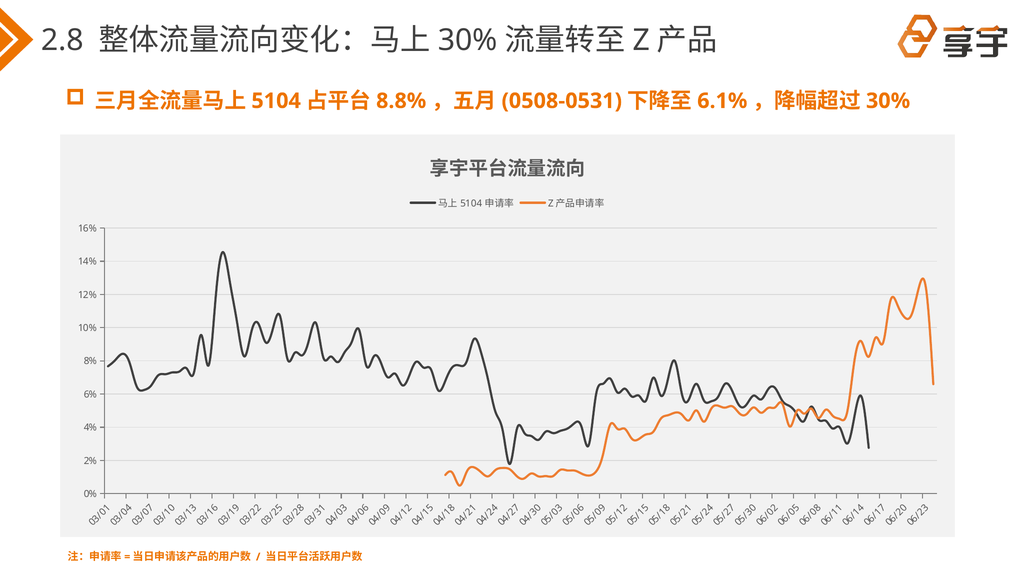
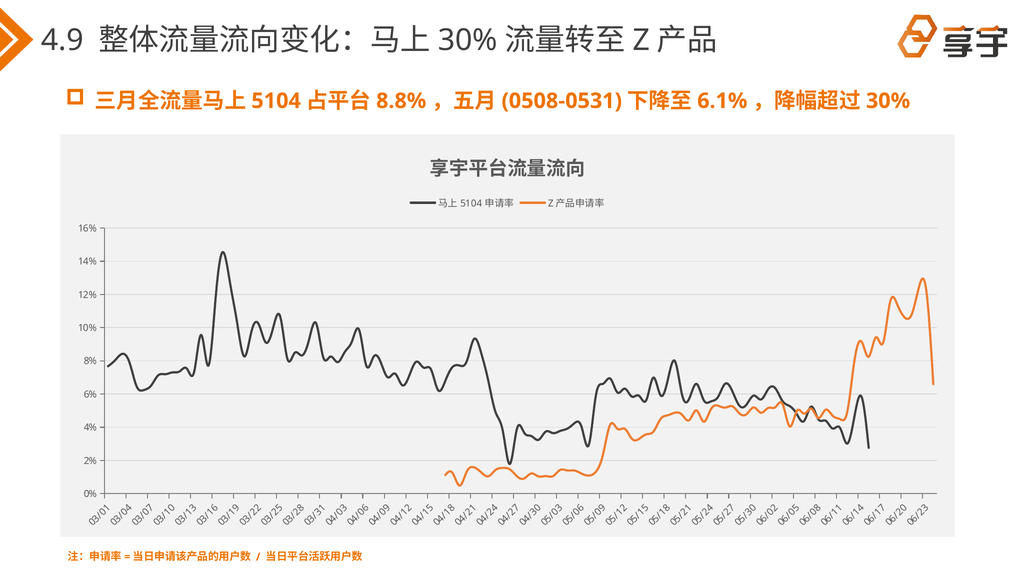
2.8: 2.8 -> 4.9
